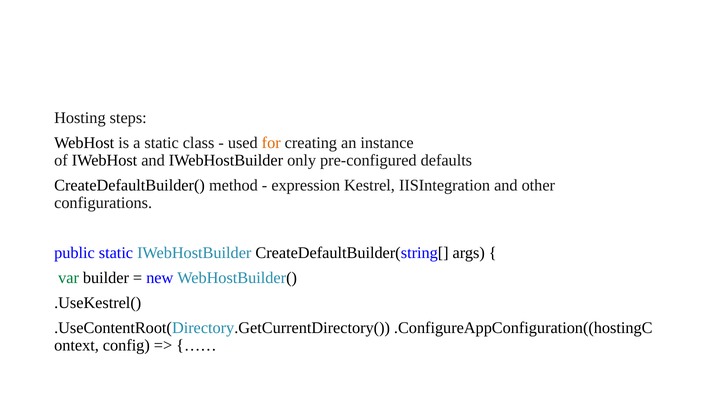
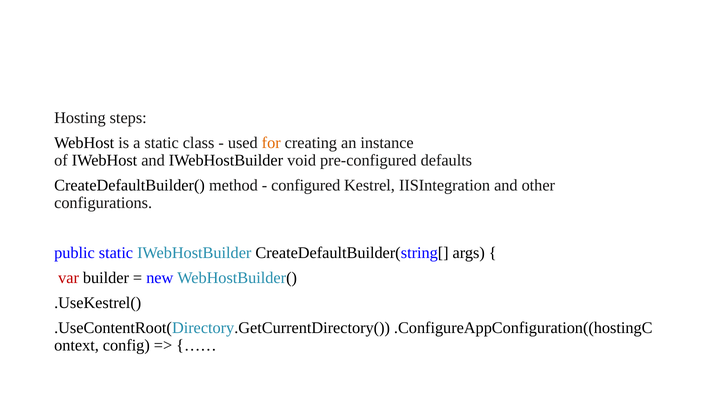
only: only -> void
expression: expression -> configured
var colour: green -> red
